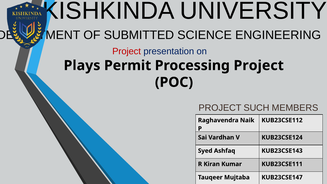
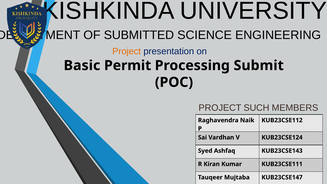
Project at (127, 51) colour: red -> orange
Plays: Plays -> Basic
Processing Project: Project -> Submit
